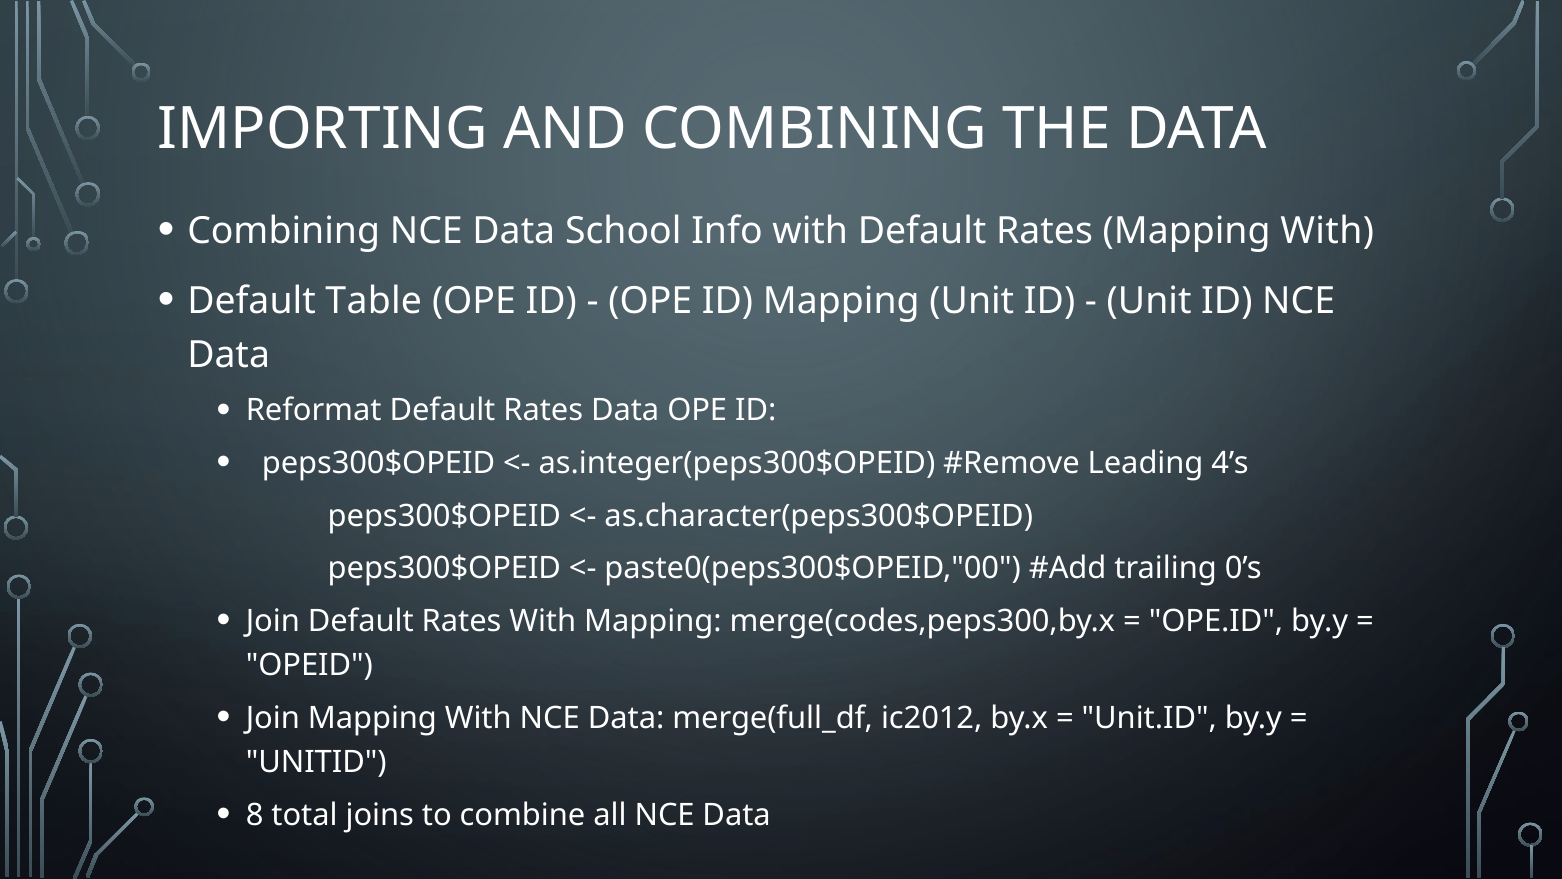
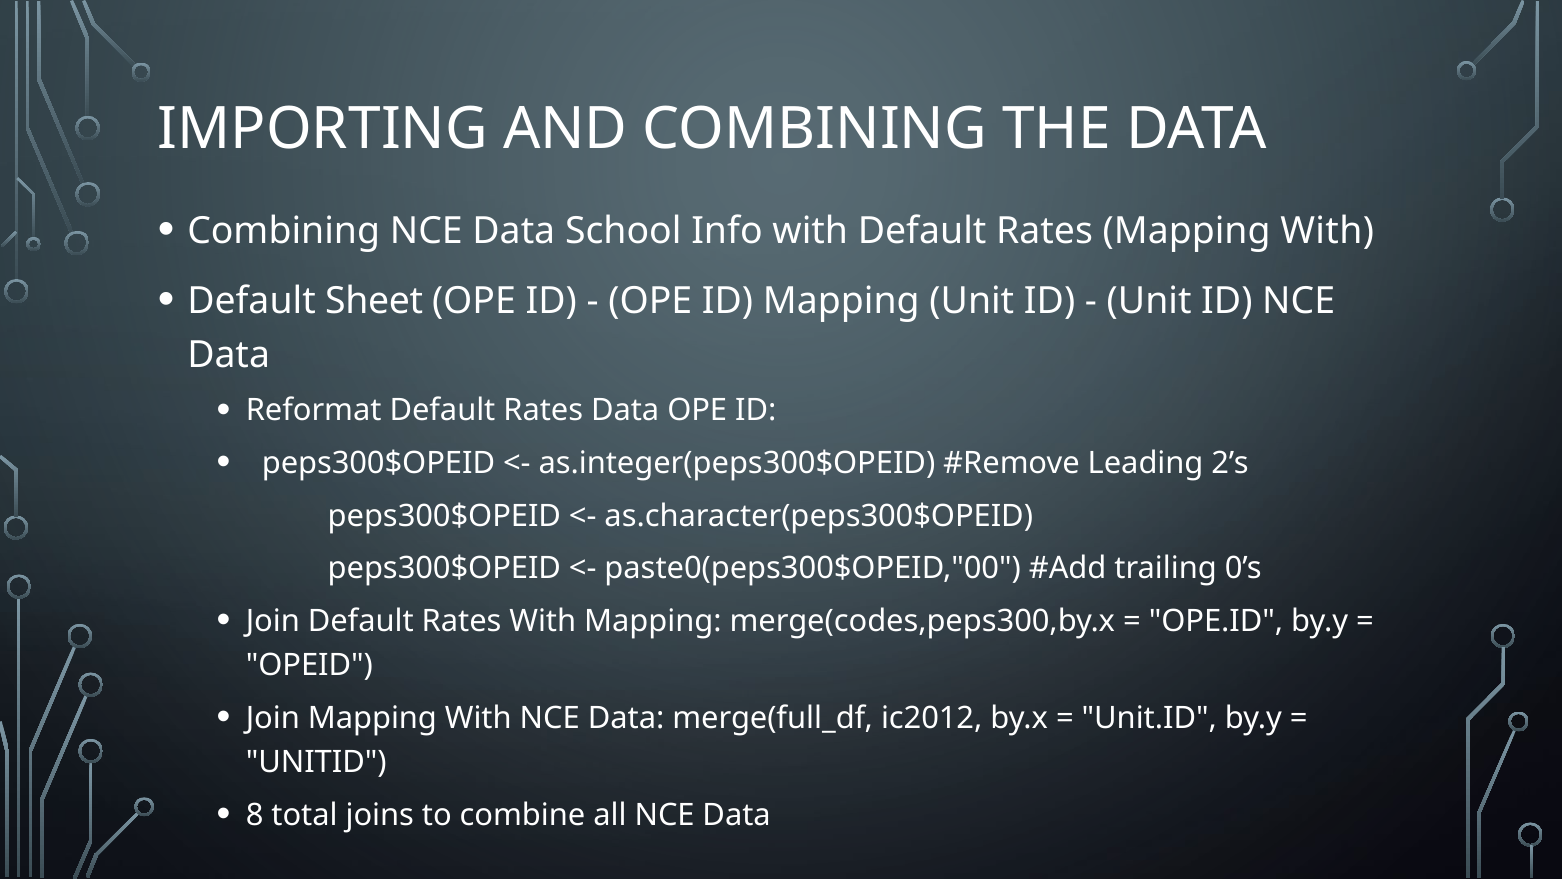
Table: Table -> Sheet
4’s: 4’s -> 2’s
